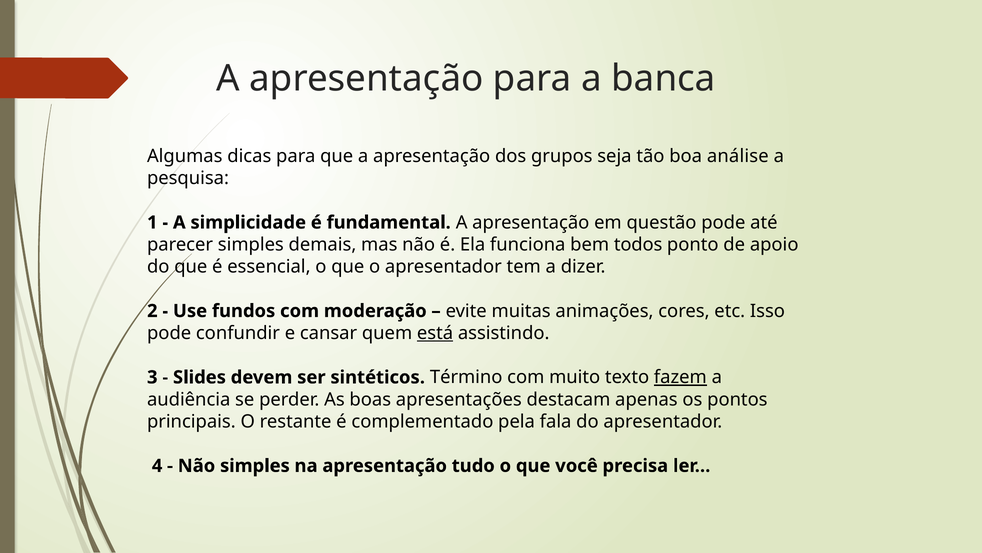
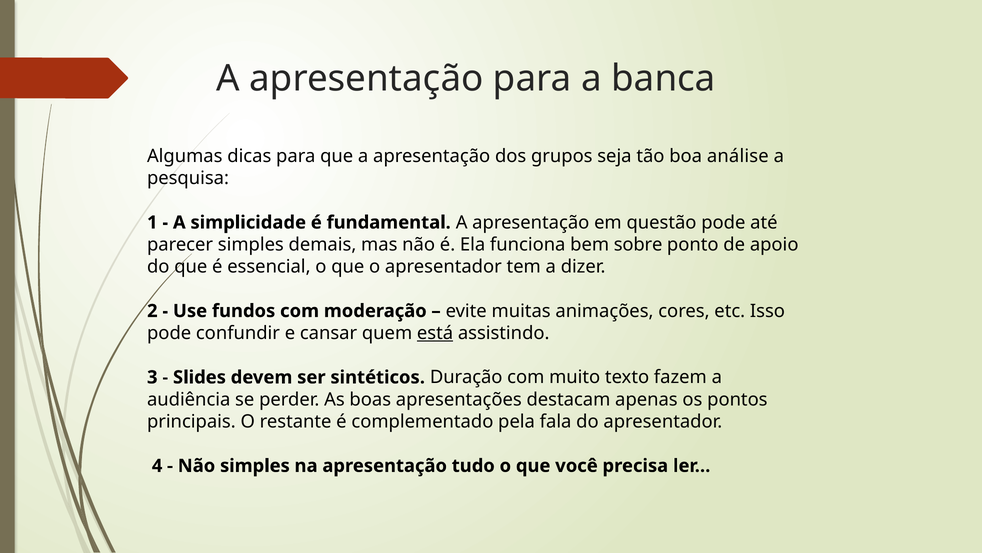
todos: todos -> sobre
Término: Término -> Duração
fazem underline: present -> none
